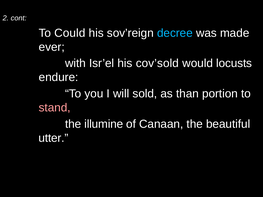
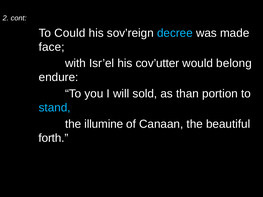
ever: ever -> face
cov’sold: cov’sold -> cov’utter
locusts: locusts -> belong
stand colour: pink -> light blue
utter: utter -> forth
